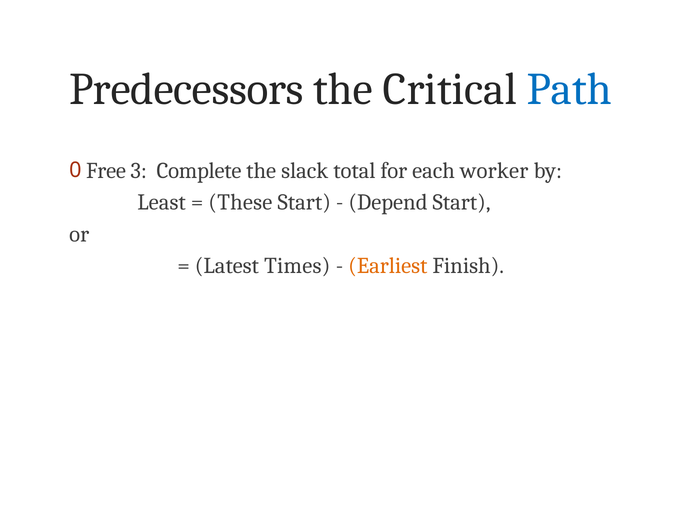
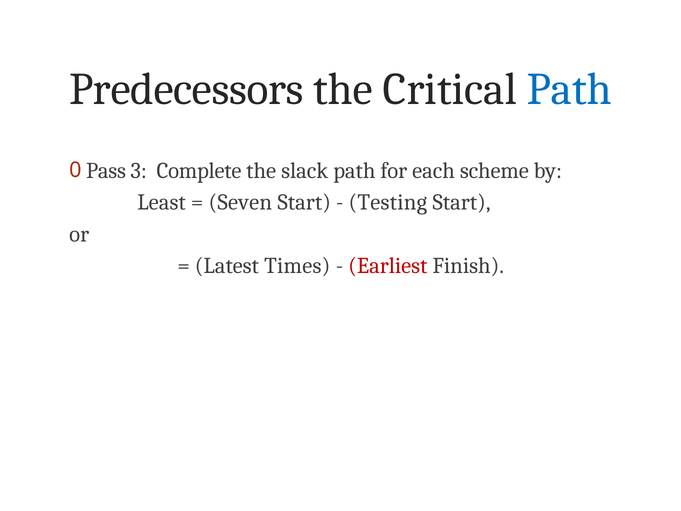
Free: Free -> Pass
slack total: total -> path
worker: worker -> scheme
These: These -> Seven
Depend: Depend -> Testing
Earliest colour: orange -> red
